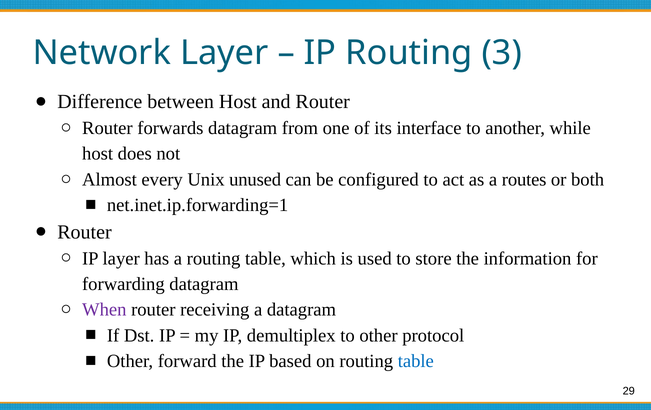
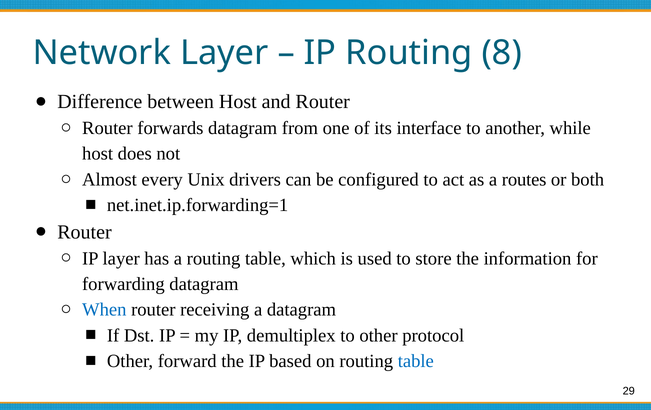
3: 3 -> 8
unused: unused -> drivers
When colour: purple -> blue
